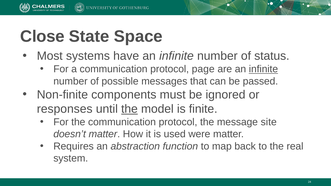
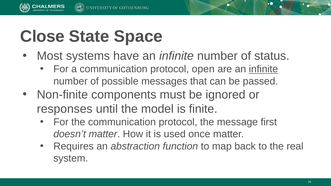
page: page -> open
the at (129, 109) underline: present -> none
site: site -> first
were: were -> once
